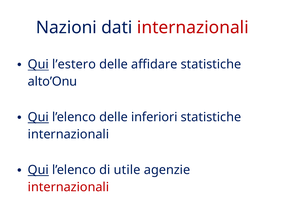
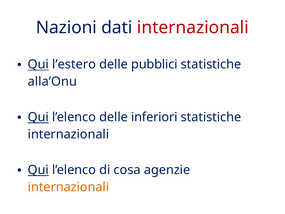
affidare: affidare -> pubblici
alto’Onu: alto’Onu -> alla’Onu
utile: utile -> cosa
internazionali at (68, 187) colour: red -> orange
